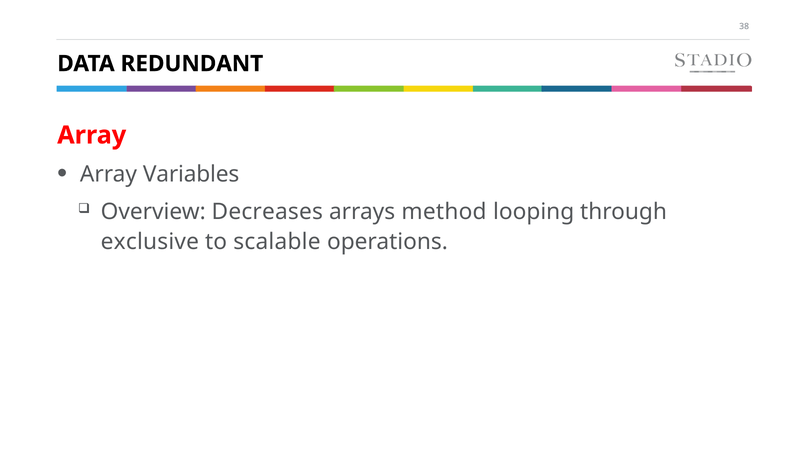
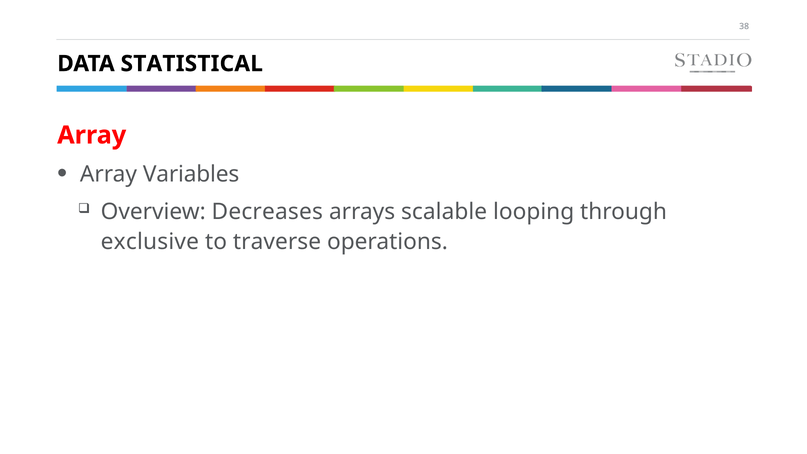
REDUNDANT: REDUNDANT -> STATISTICAL
method: method -> scalable
scalable: scalable -> traverse
